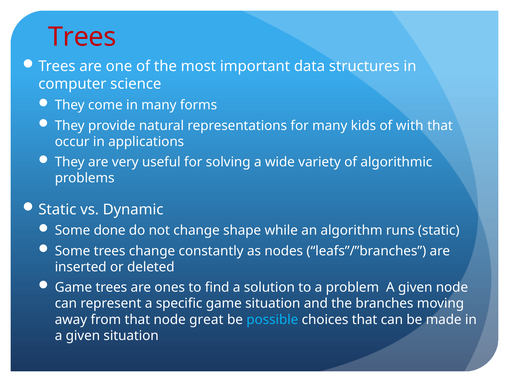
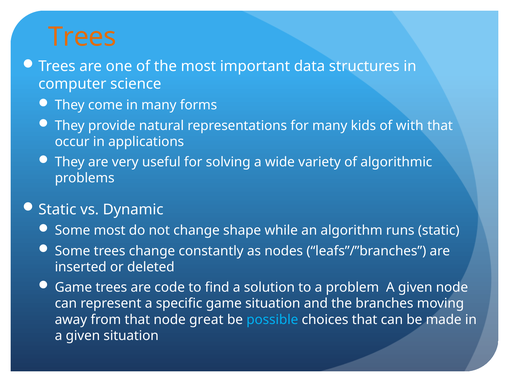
Trees at (82, 37) colour: red -> orange
Some done: done -> most
ones: ones -> code
